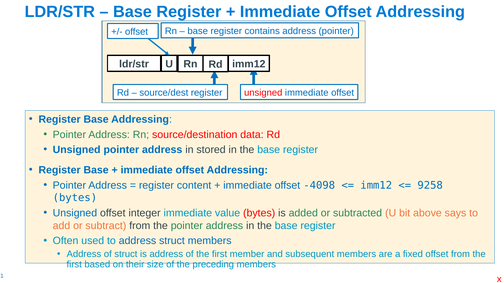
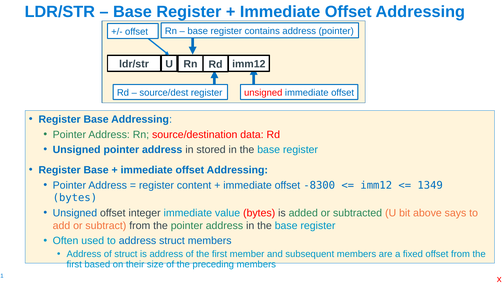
-4098: -4098 -> -8300
9258: 9258 -> 1349
